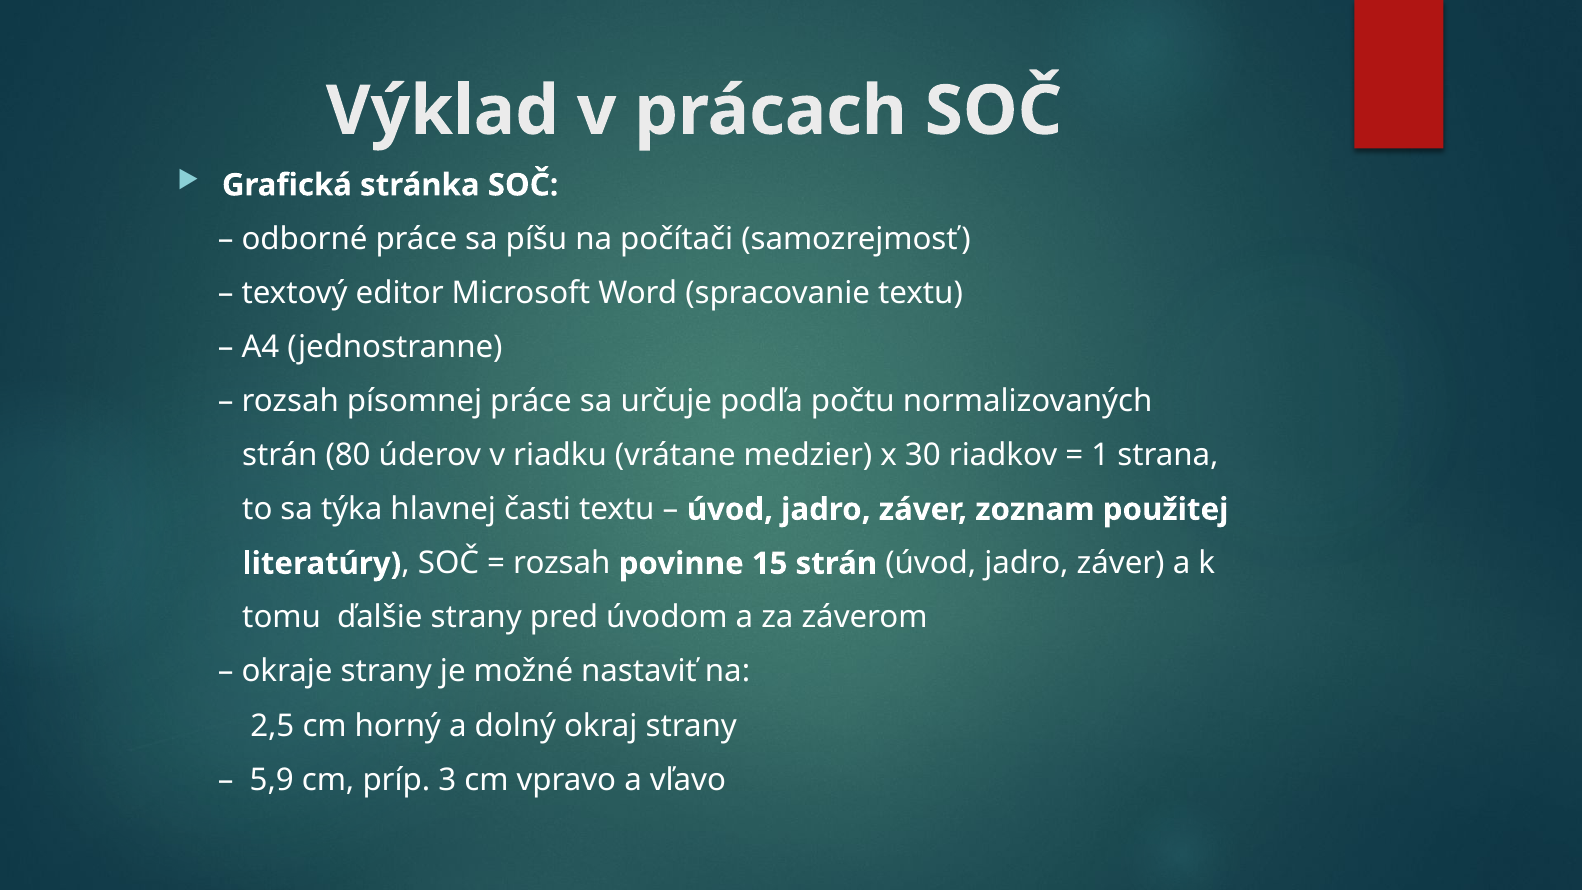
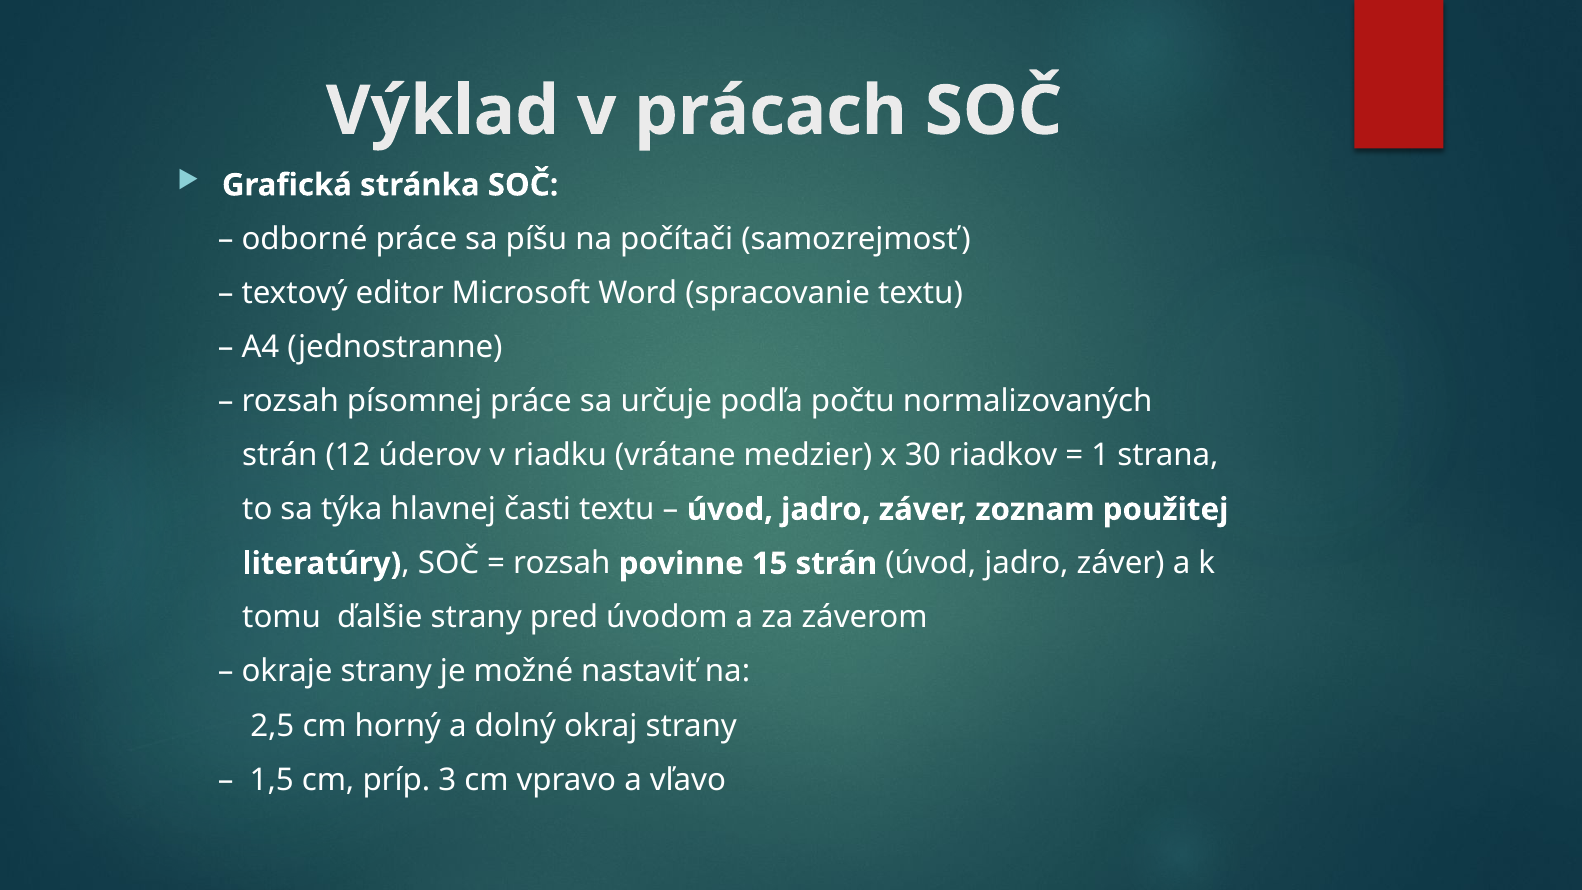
80: 80 -> 12
5,9: 5,9 -> 1,5
